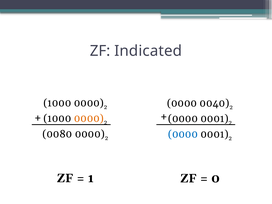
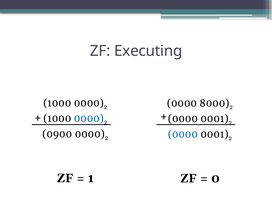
Indicated: Indicated -> Executing
0040: 0040 -> 8000
0000 at (89, 118) colour: orange -> blue
0080: 0080 -> 0900
